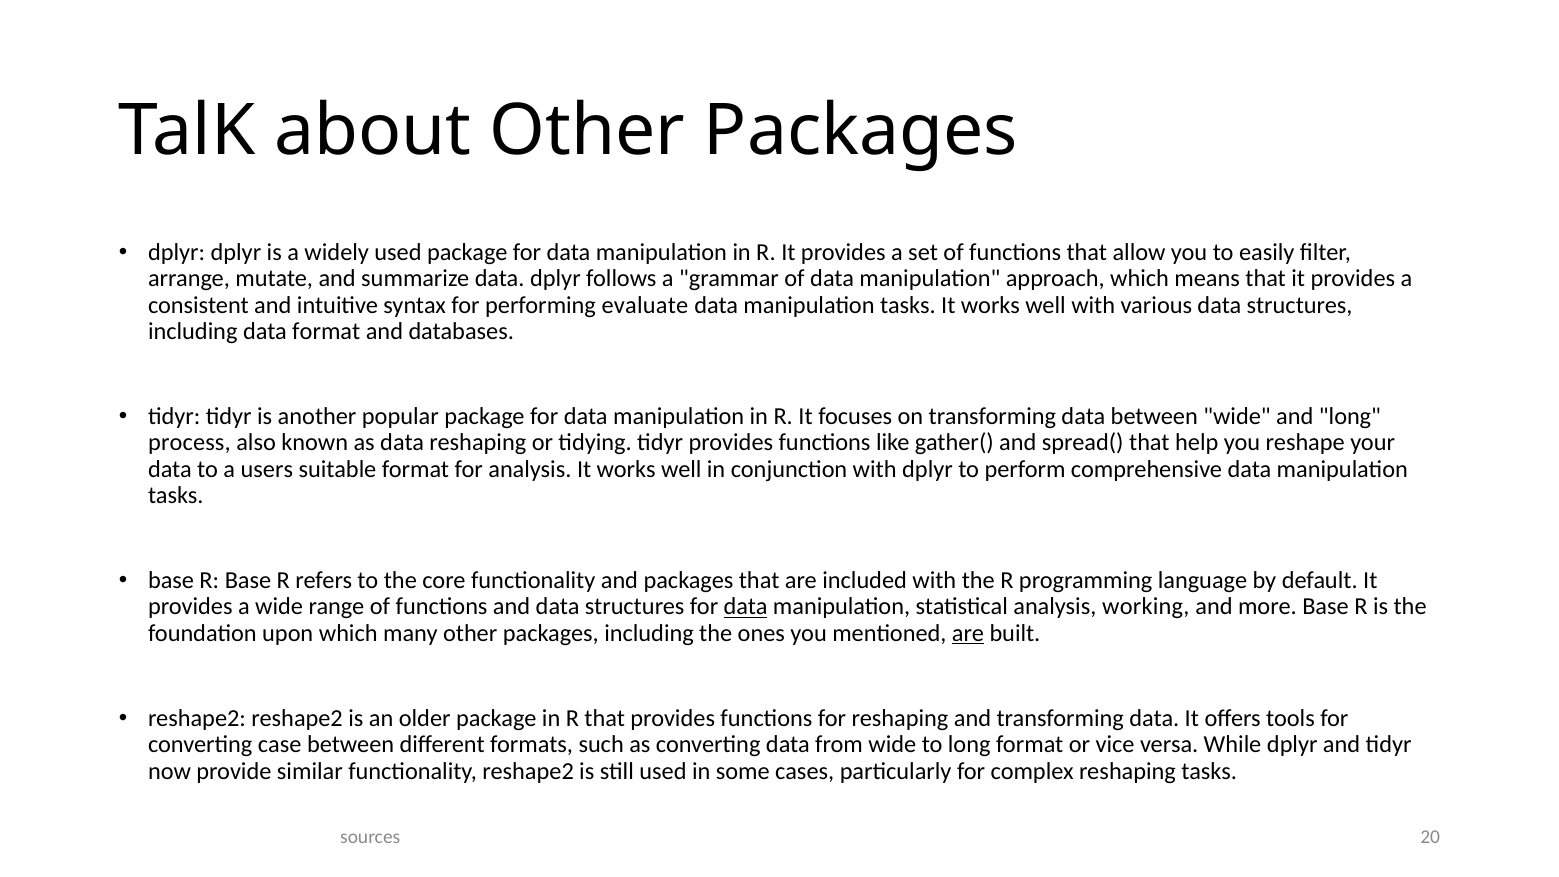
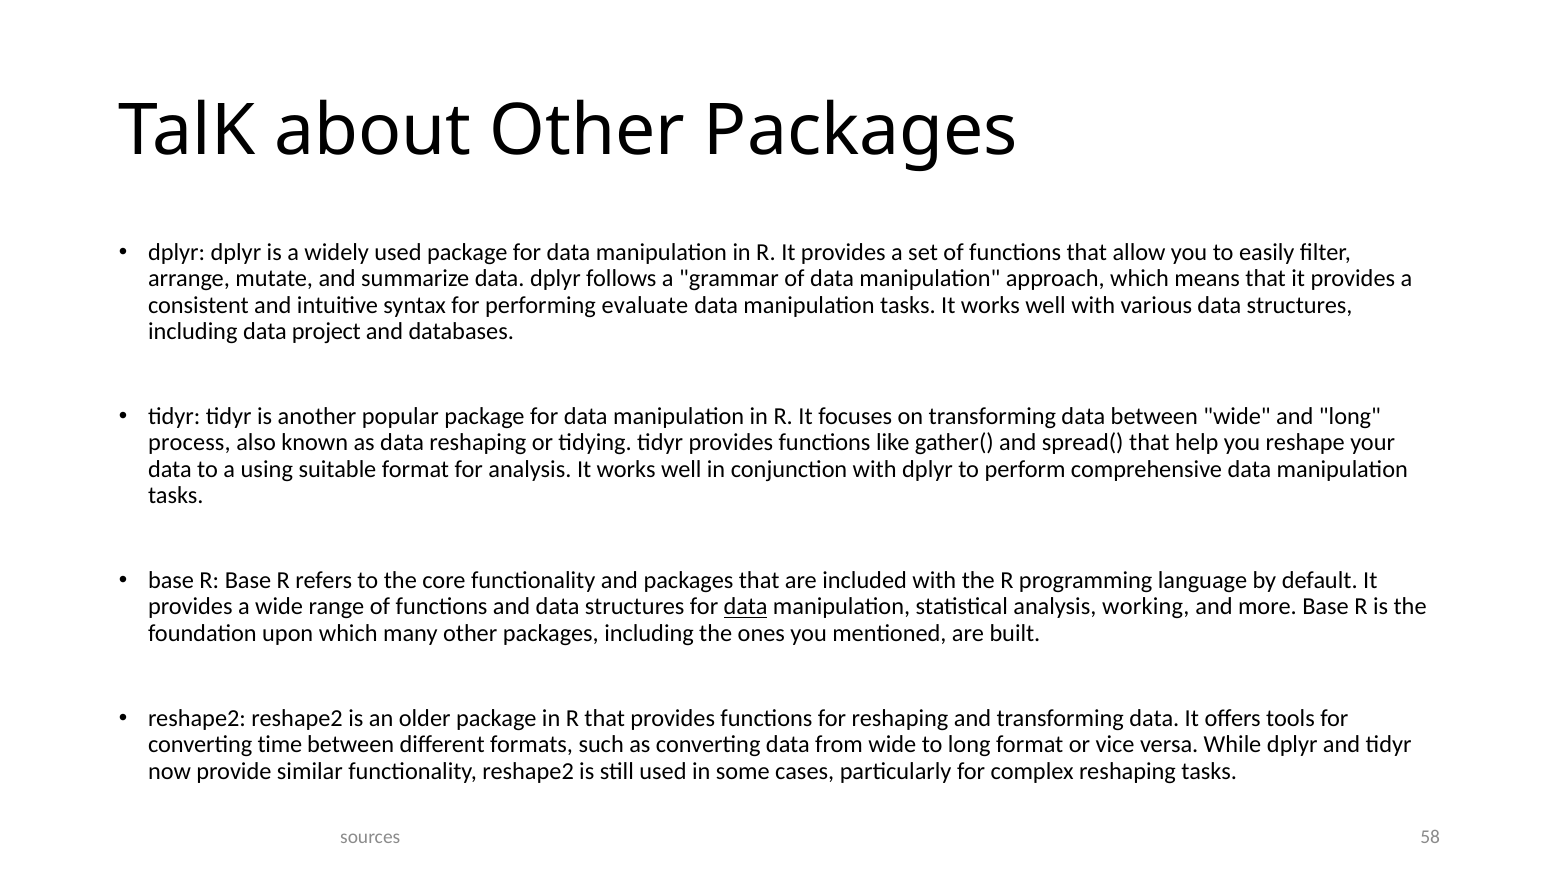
data format: format -> project
users: users -> using
are at (968, 633) underline: present -> none
case: case -> time
20: 20 -> 58
